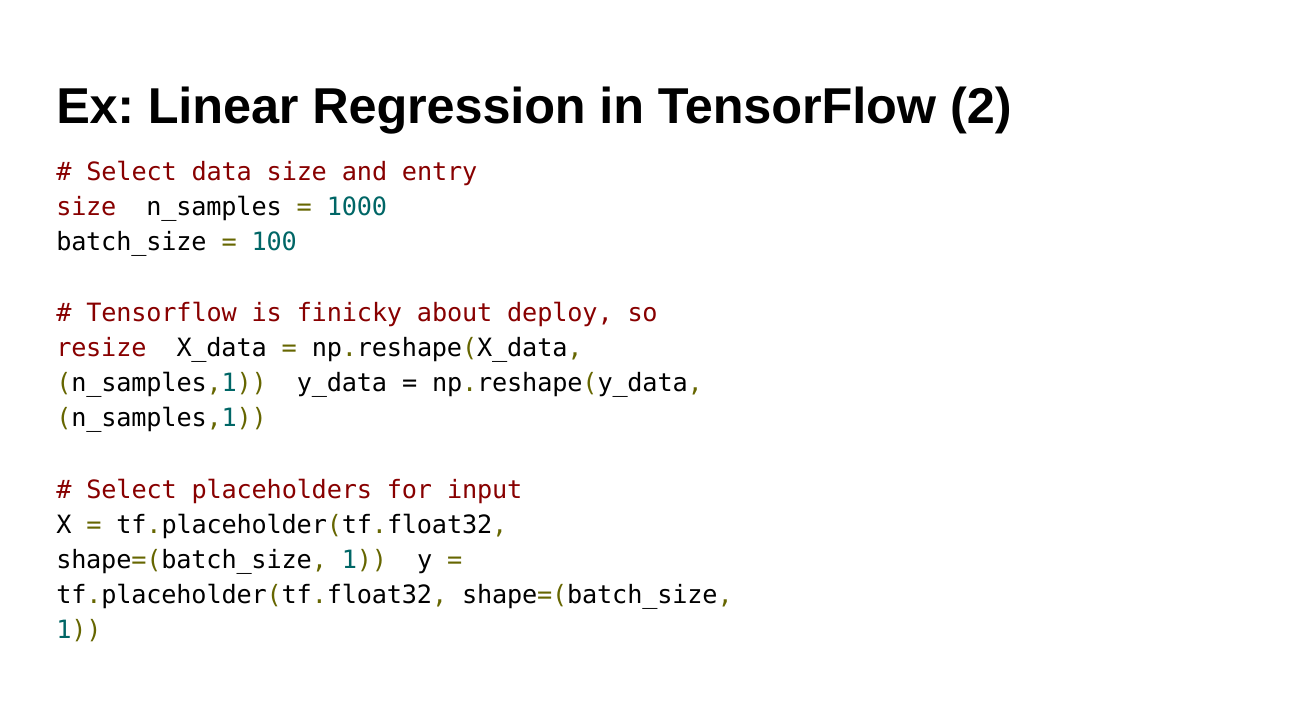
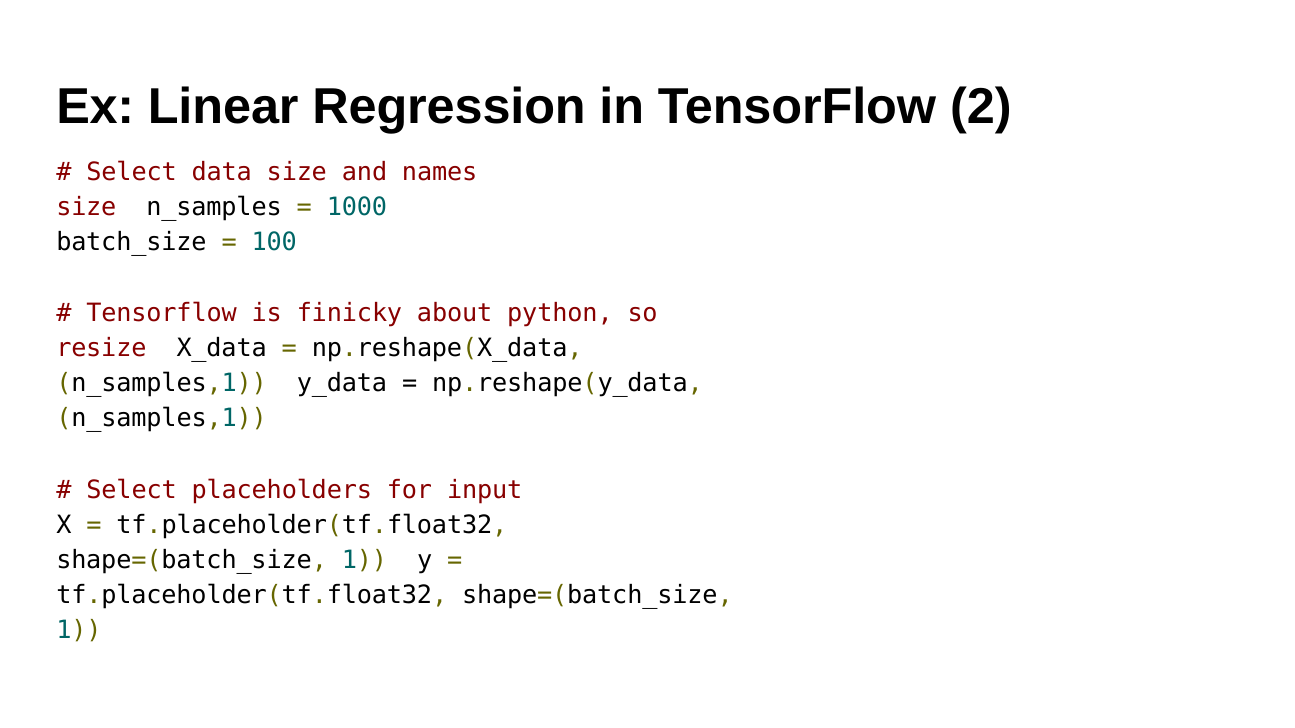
entry: entry -> names
deploy: deploy -> python
